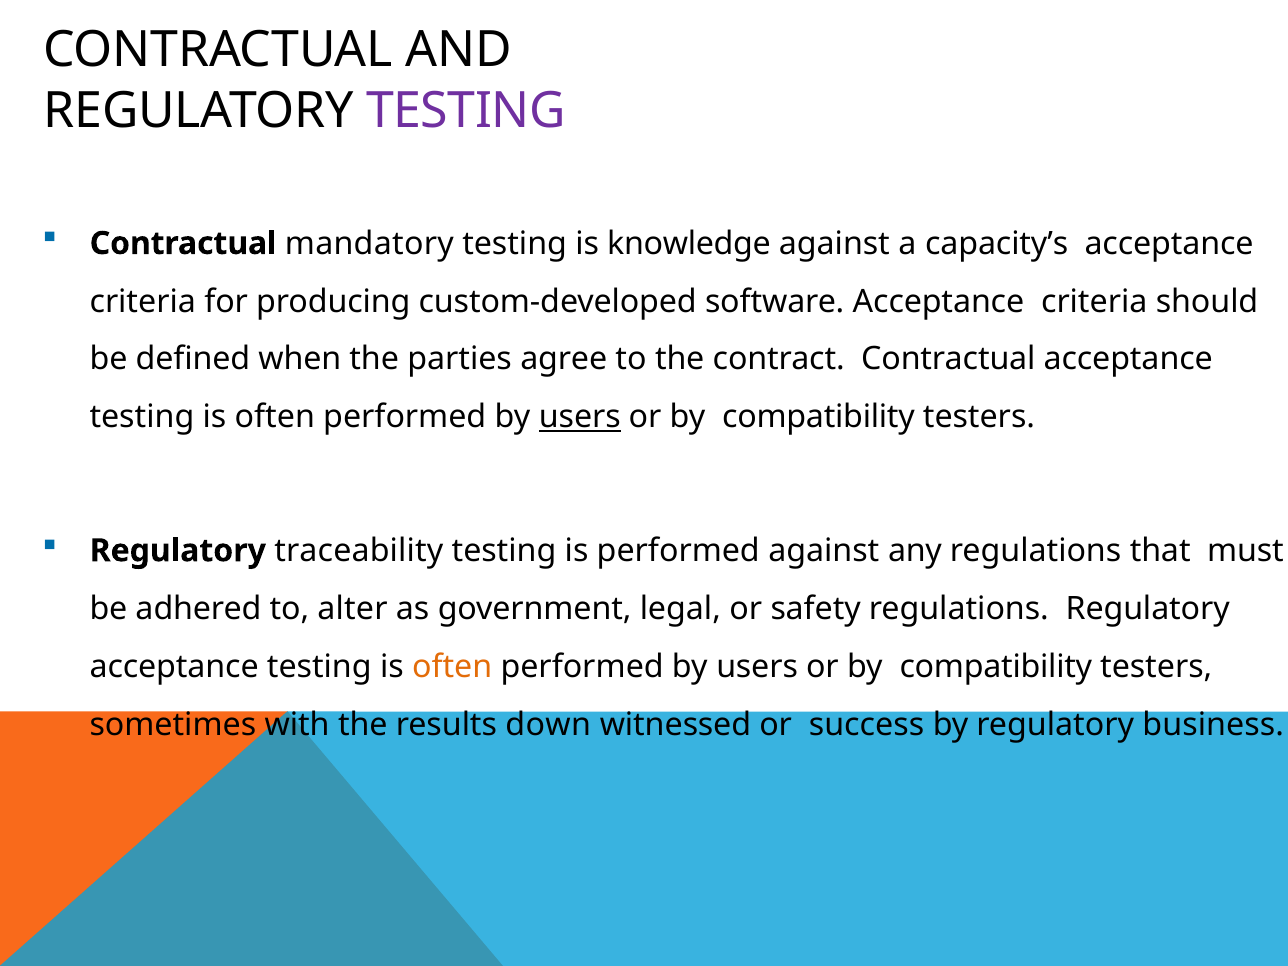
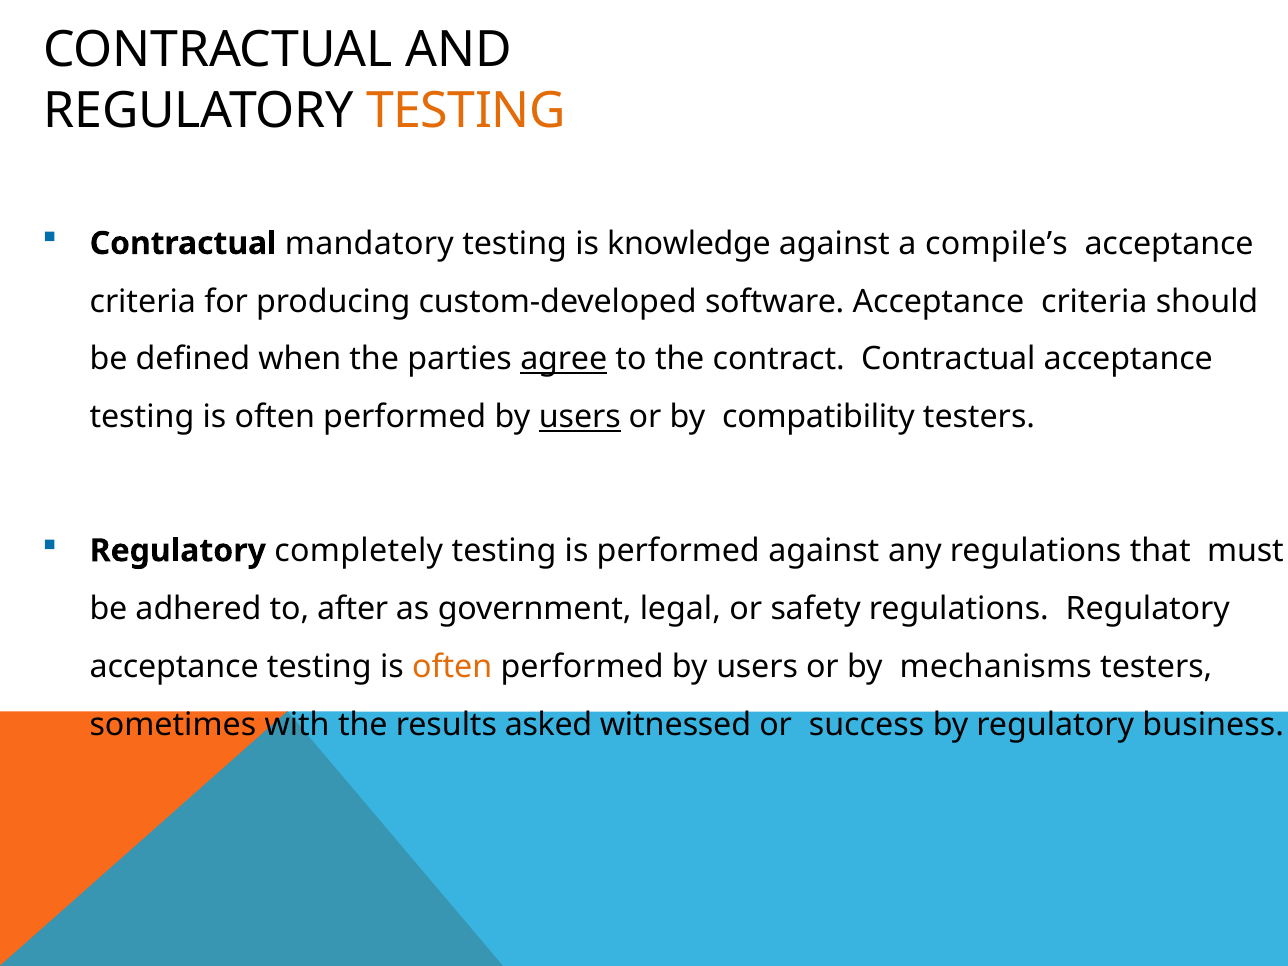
TESTING at (466, 110) colour: purple -> orange
capacity’s: capacity’s -> compile’s
agree underline: none -> present
traceability: traceability -> completely
alter: alter -> after
compatibility at (996, 667): compatibility -> mechanisms
down: down -> asked
